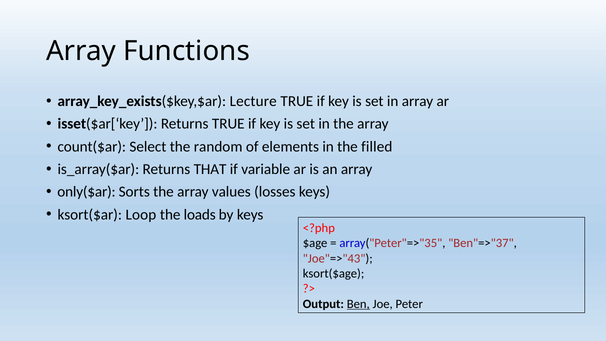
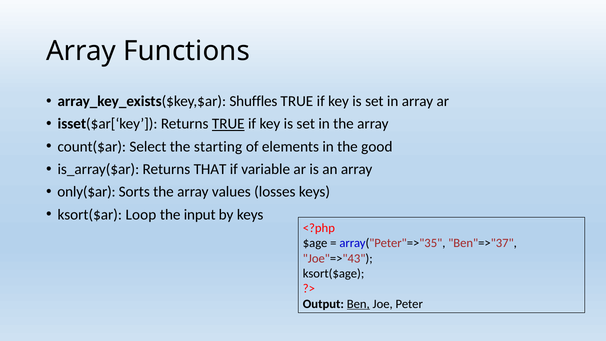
Lecture: Lecture -> Shuffles
TRUE at (228, 124) underline: none -> present
random: random -> starting
filled: filled -> good
loads: loads -> input
